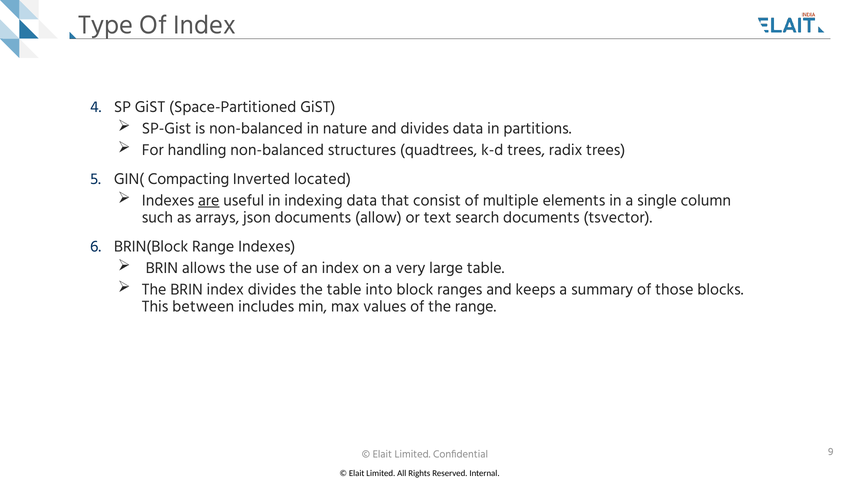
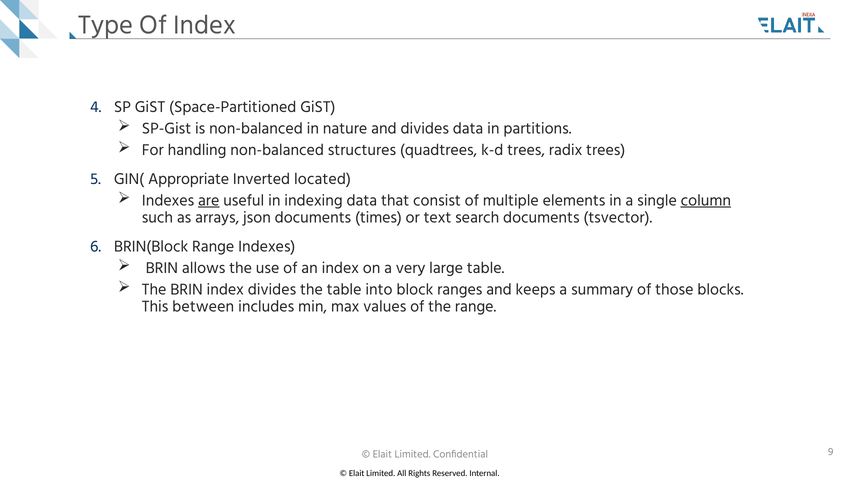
Compacting: Compacting -> Appropriate
column underline: none -> present
allow: allow -> times
